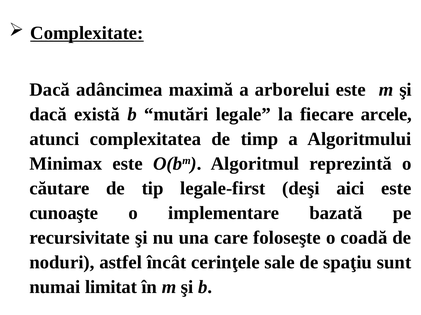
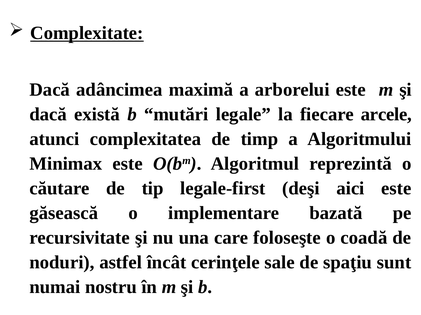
cunoaşte: cunoaşte -> găsească
limitat: limitat -> nostru
